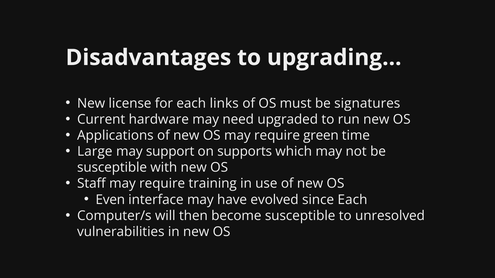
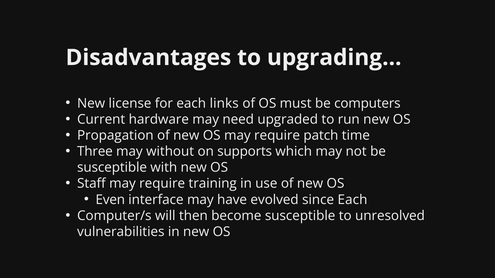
signatures: signatures -> computers
Applications: Applications -> Propagation
green: green -> patch
Large: Large -> Three
support: support -> without
